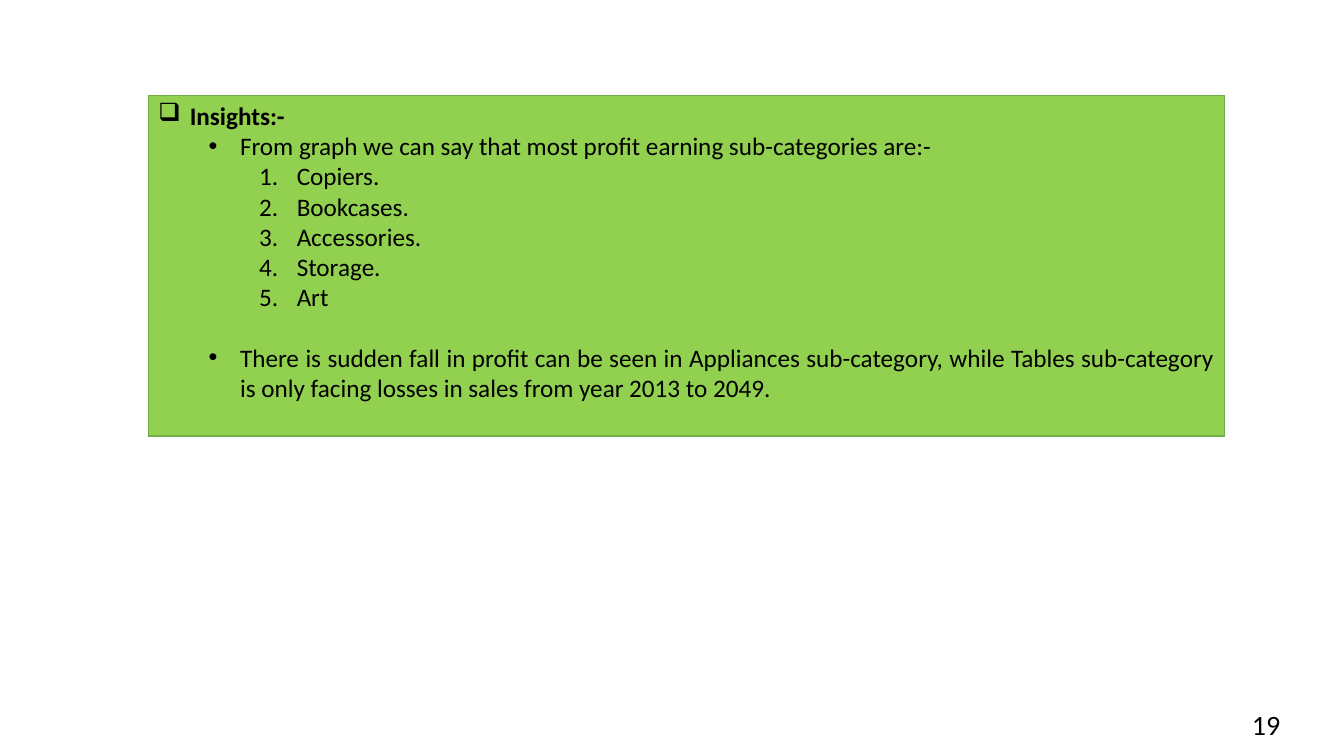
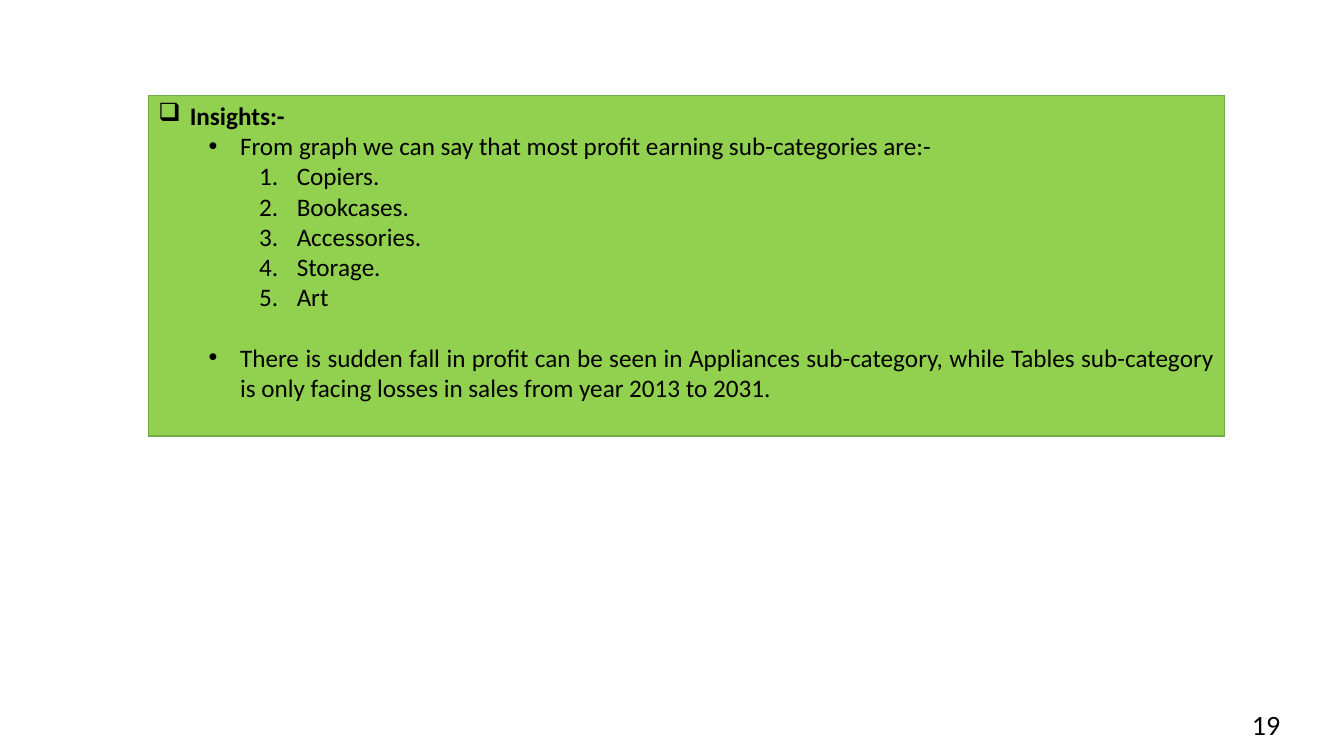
2049: 2049 -> 2031
